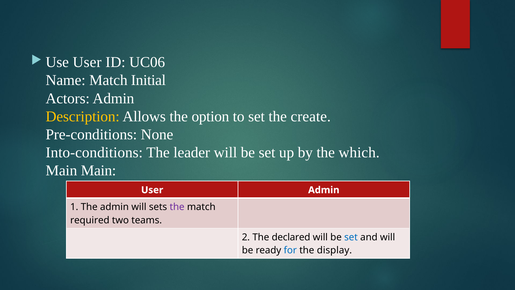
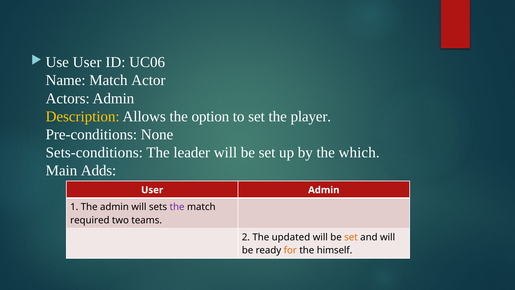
Initial: Initial -> Actor
create: create -> player
Into-conditions: Into-conditions -> Sets-conditions
Main Main: Main -> Adds
declared: declared -> updated
set at (351, 237) colour: blue -> orange
for colour: blue -> orange
display: display -> himself
